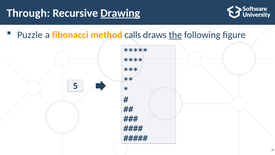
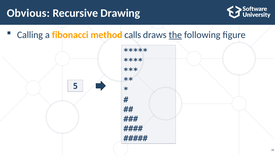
Through: Through -> Obvious
Drawing underline: present -> none
Puzzle: Puzzle -> Calling
